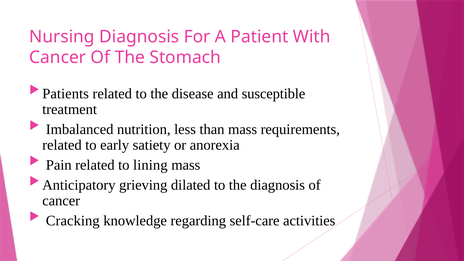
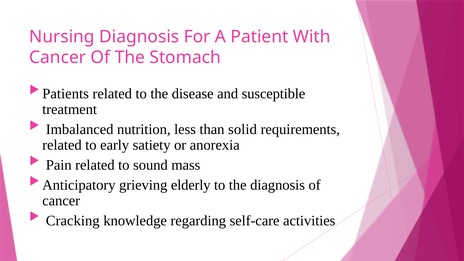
than mass: mass -> solid
lining: lining -> sound
dilated: dilated -> elderly
